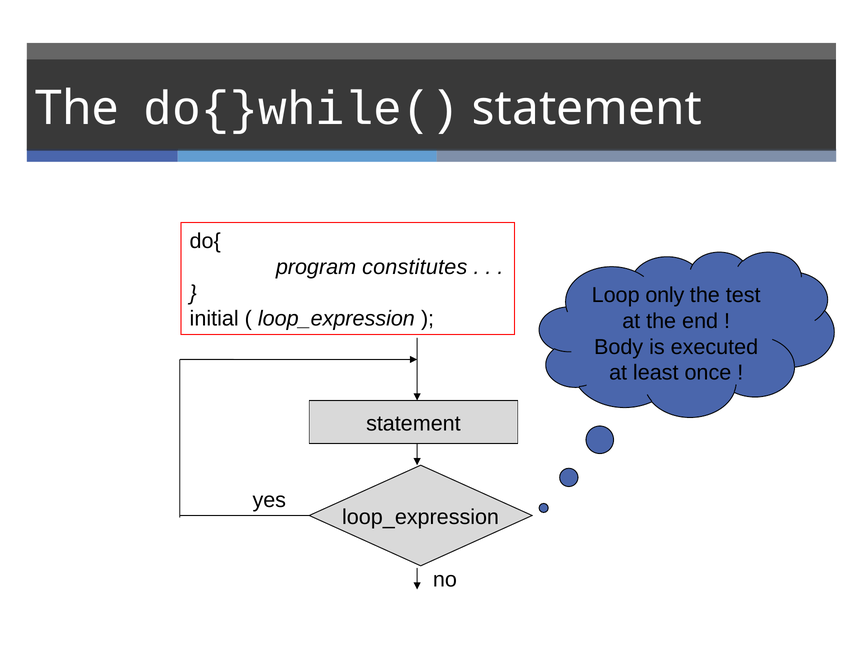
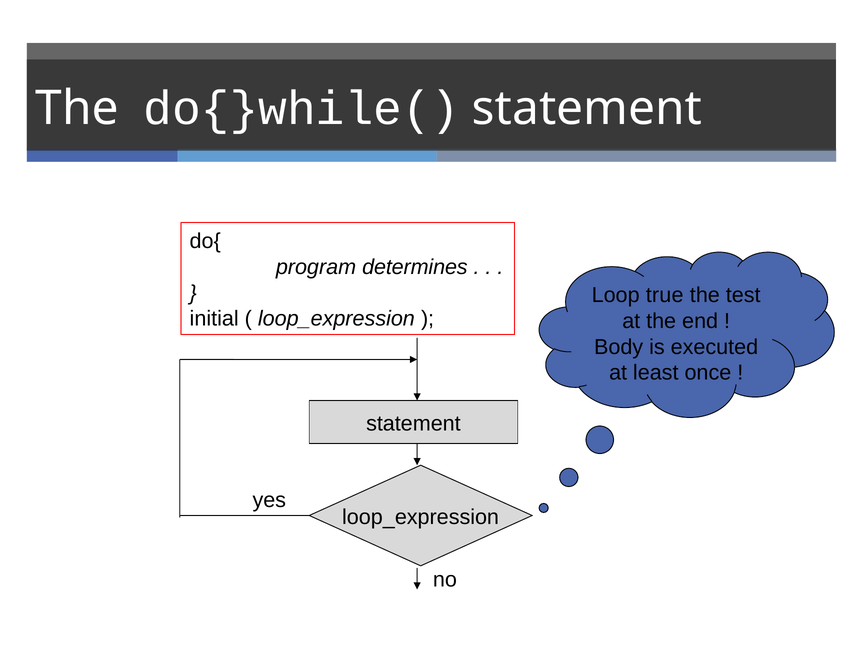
constitutes: constitutes -> determines
only: only -> true
